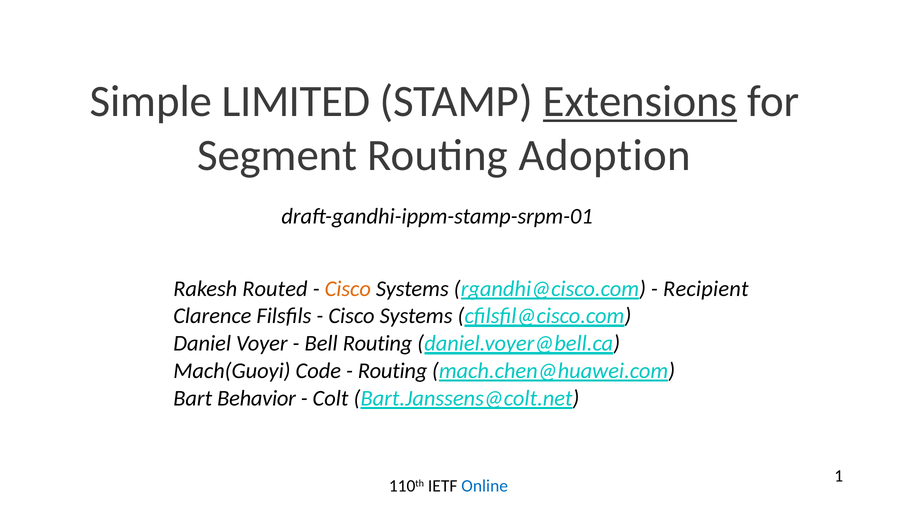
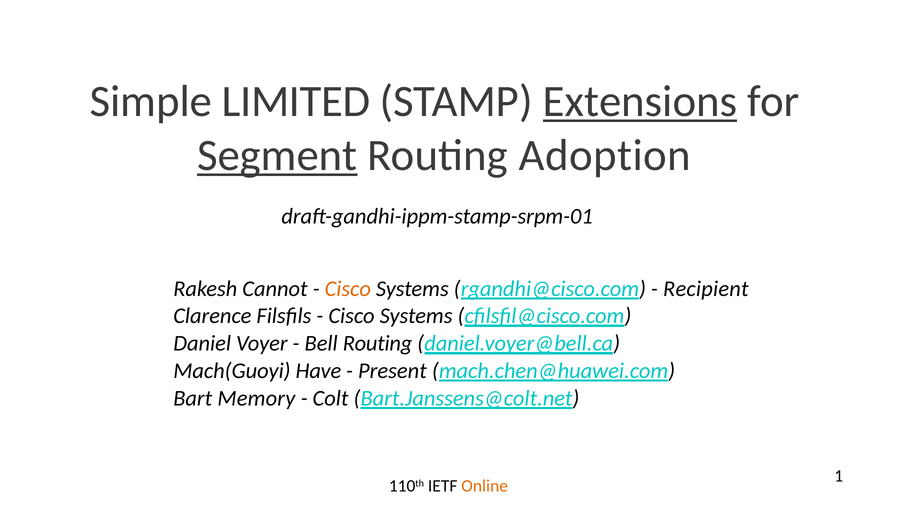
Segment underline: none -> present
Routed: Routed -> Cannot
Code: Code -> Have
Routing at (393, 371): Routing -> Present
Behavior: Behavior -> Memory
Online colour: blue -> orange
